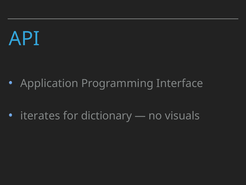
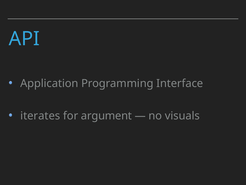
dictionary: dictionary -> argument
